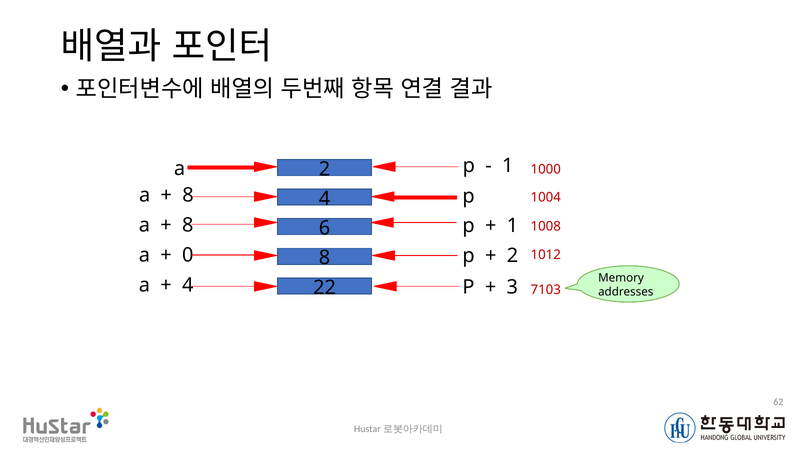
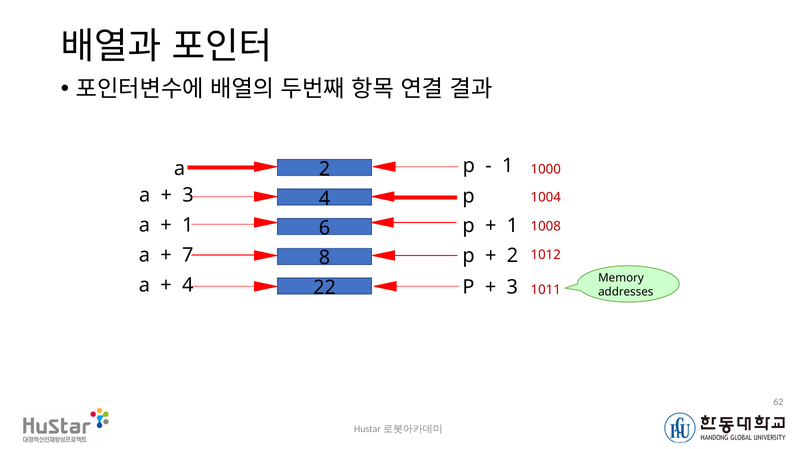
8 at (188, 195): 8 -> 3
8 at (188, 225): 8 -> 1
0: 0 -> 7
7103: 7103 -> 1011
